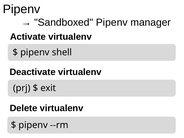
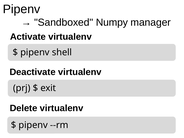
Sandboxed Pipenv: Pipenv -> Numpy
